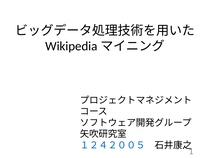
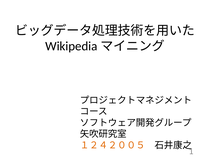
１２４２００５ colour: blue -> orange
